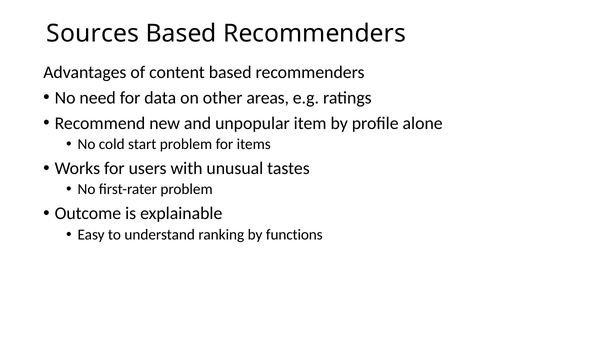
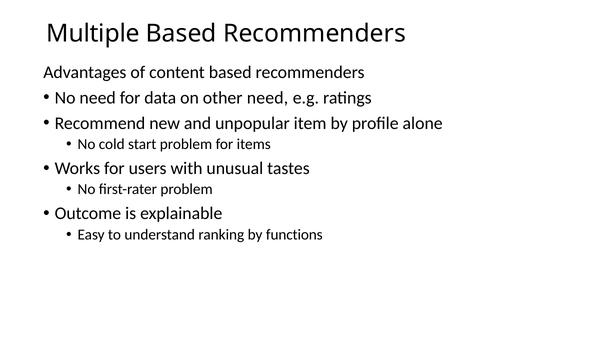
Sources: Sources -> Multiple
other areas: areas -> need
